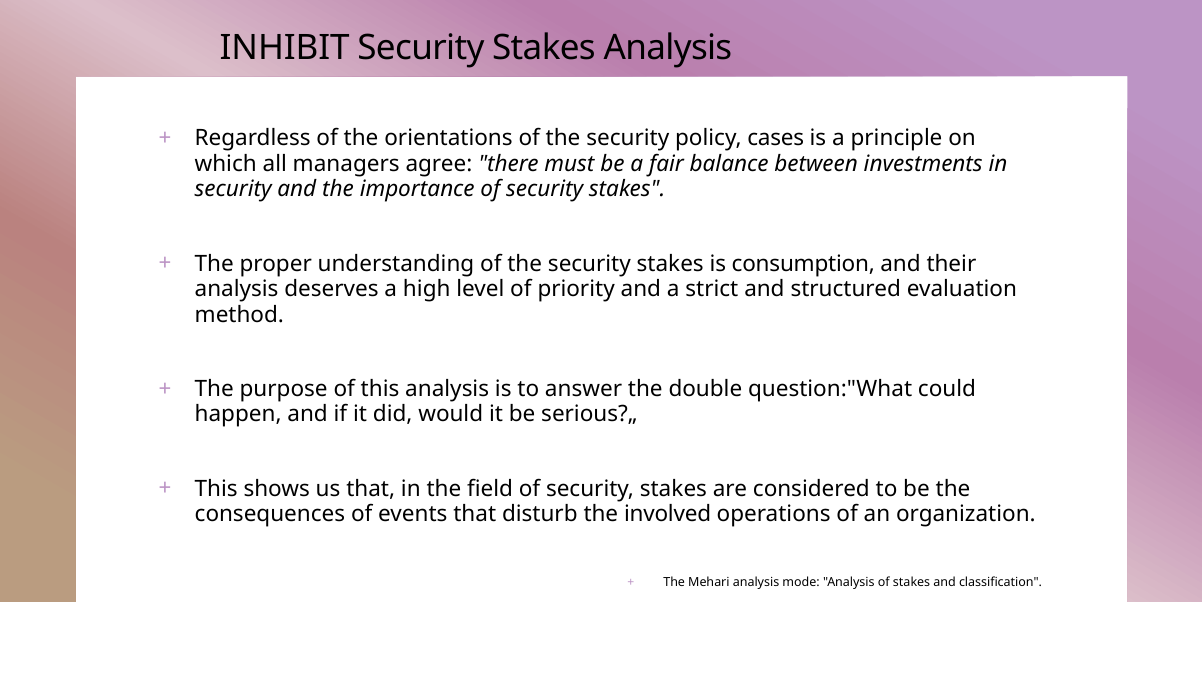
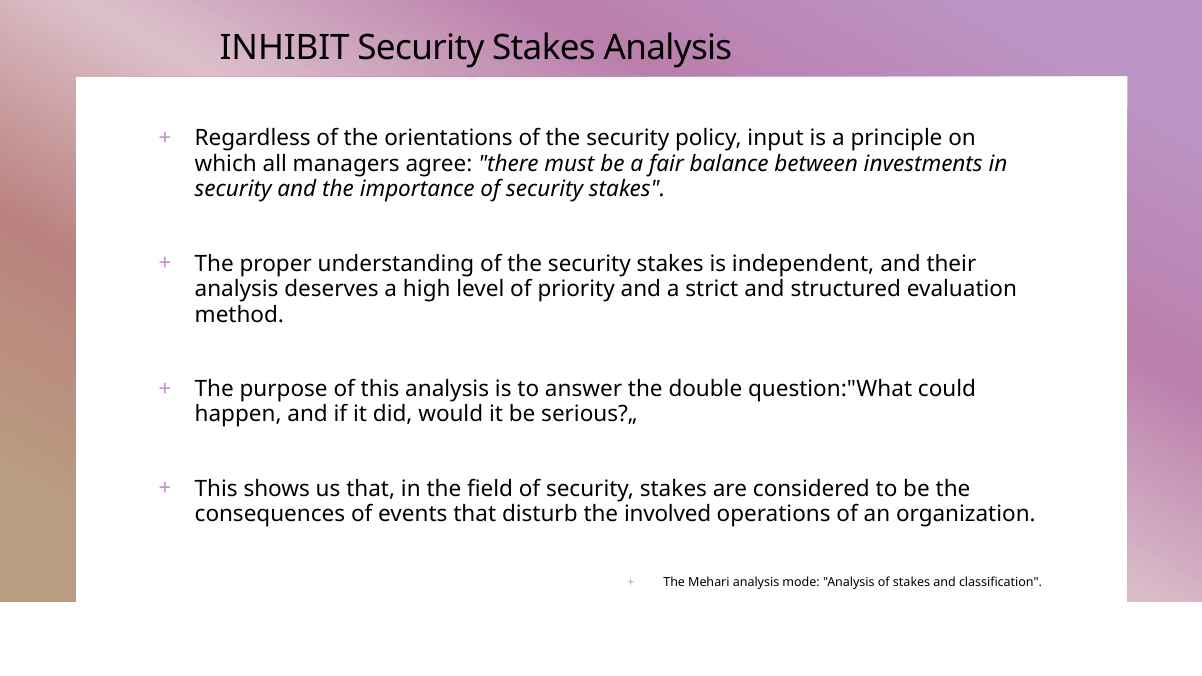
cases: cases -> input
consumption: consumption -> independent
